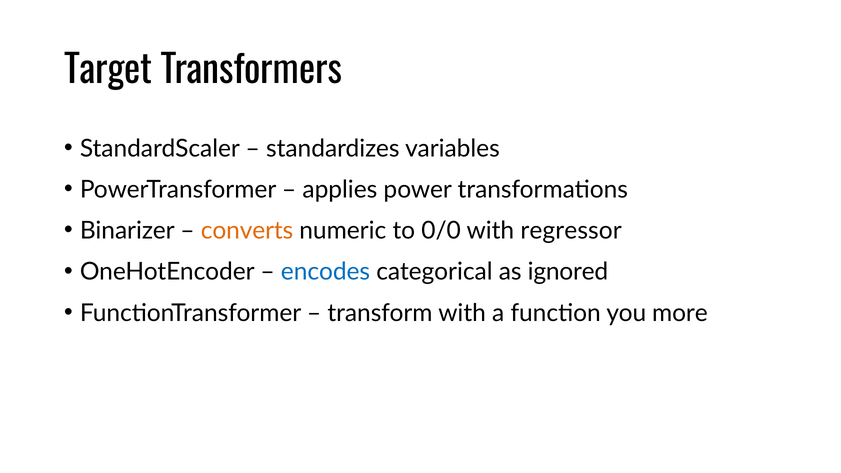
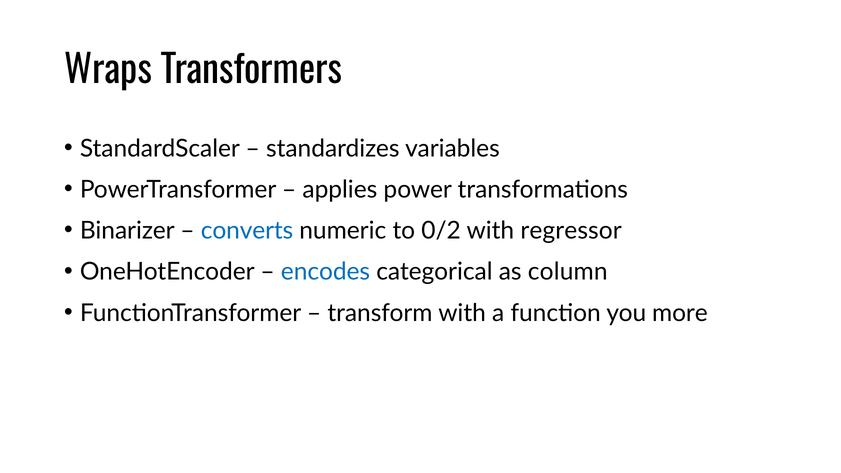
Target: Target -> Wraps
converts colour: orange -> blue
0/0: 0/0 -> 0/2
ignored: ignored -> column
